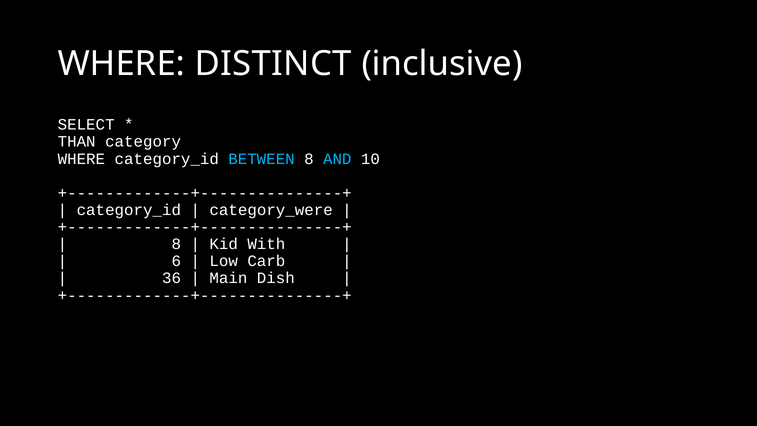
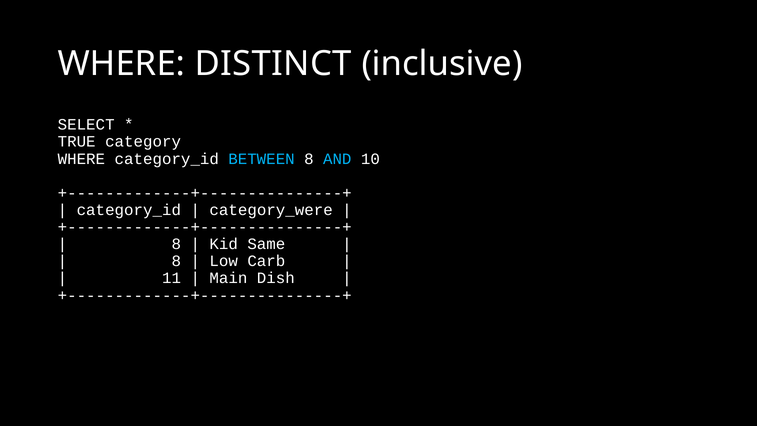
THAN: THAN -> TRUE
With: With -> Same
6 at (176, 261): 6 -> 8
36: 36 -> 11
